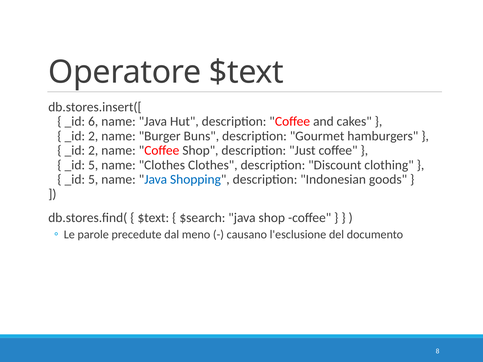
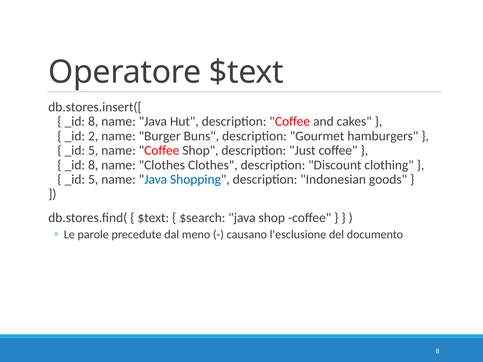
6 at (93, 122): 6 -> 8
2 at (93, 151): 2 -> 5
5 at (93, 165): 5 -> 8
